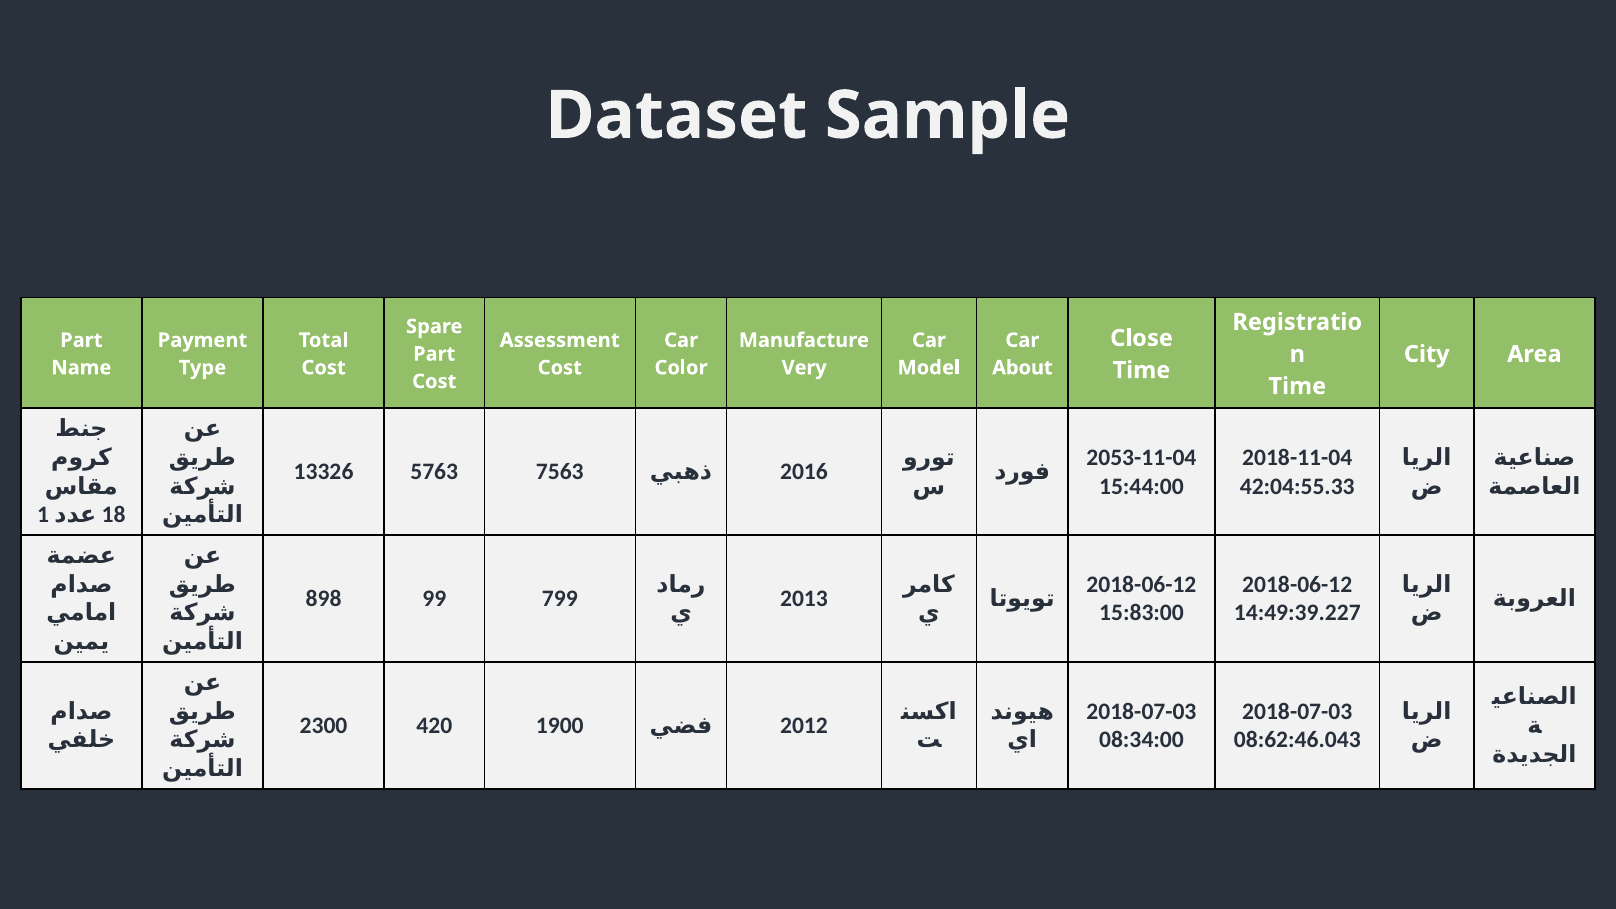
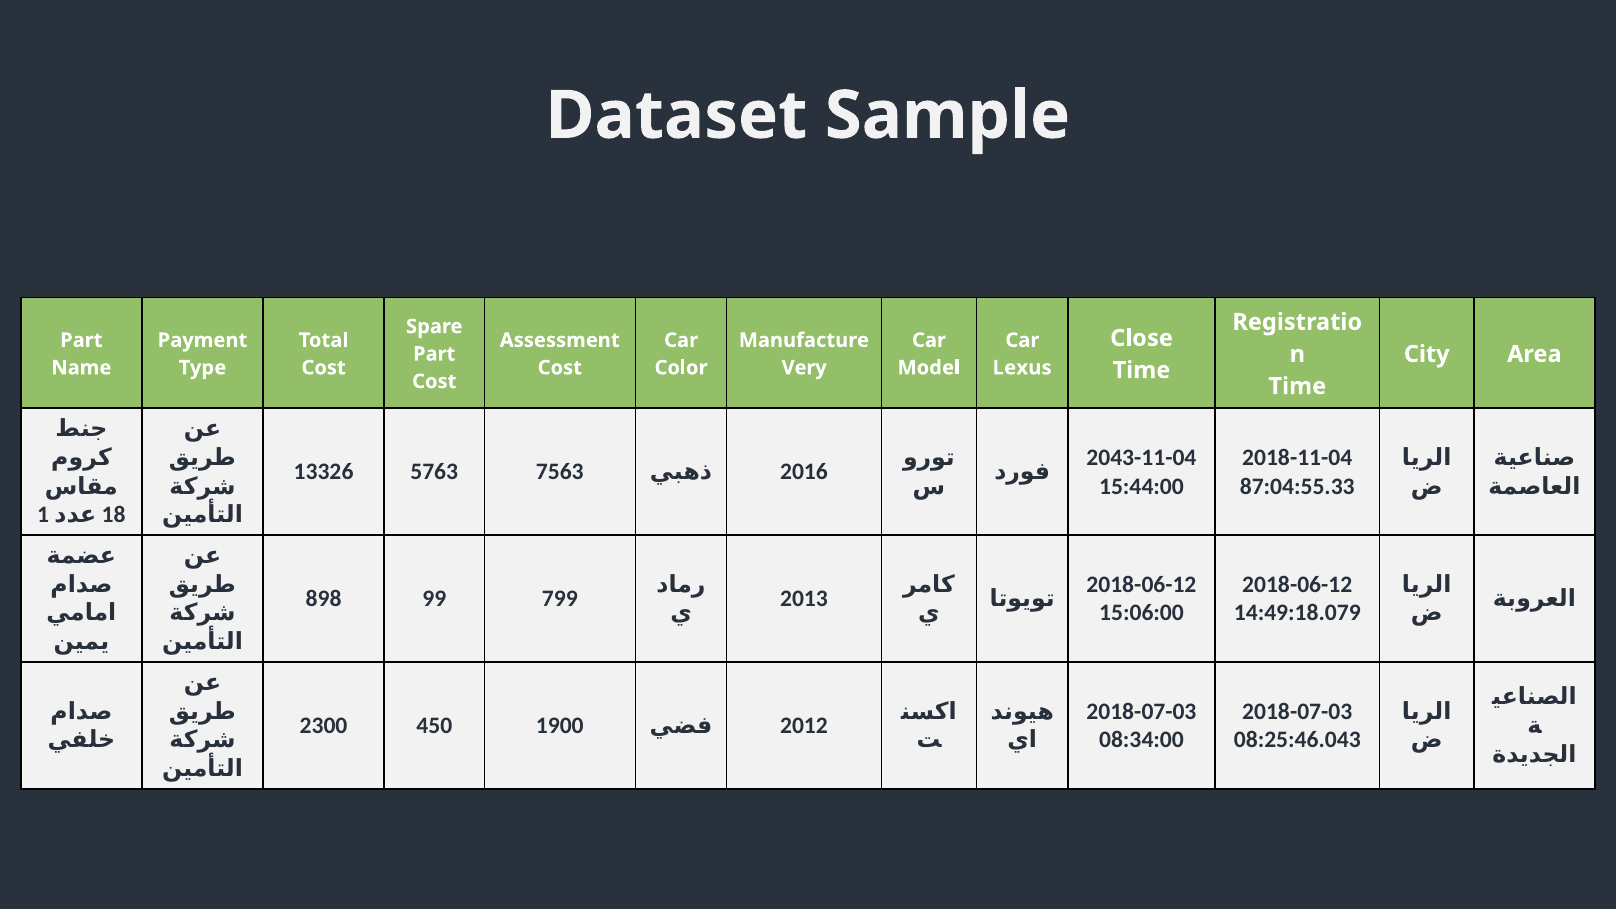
About: About -> Lexus
2053-11-04: 2053-11-04 -> 2043-11-04
42:04:55.33: 42:04:55.33 -> 87:04:55.33
15:83:00: 15:83:00 -> 15:06:00
14:49:39.227: 14:49:39.227 -> 14:49:18.079
420: 420 -> 450
08:62:46.043: 08:62:46.043 -> 08:25:46.043
